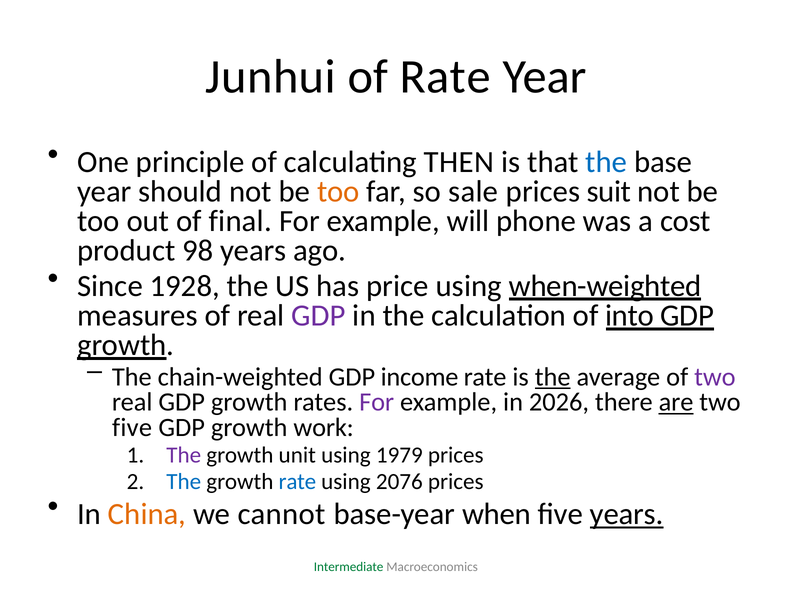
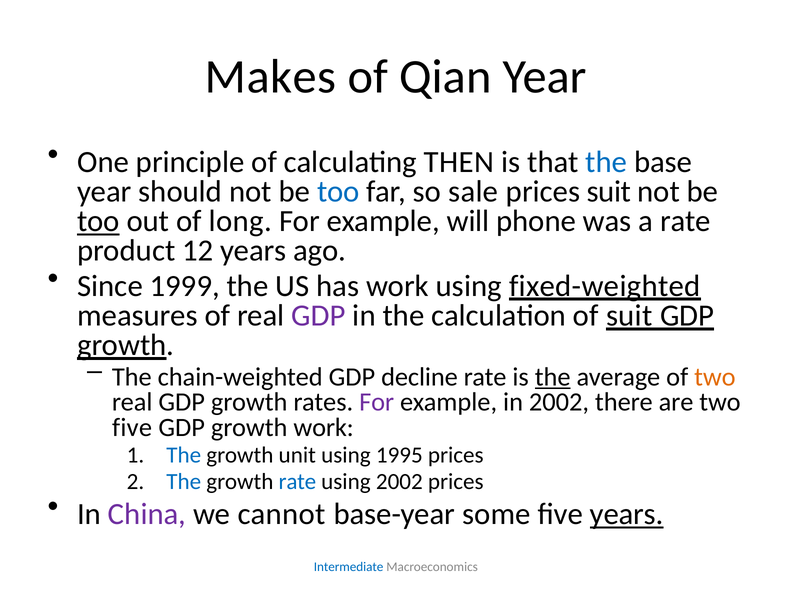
Junhui: Junhui -> Makes
of Rate: Rate -> Qian
too at (338, 192) colour: orange -> blue
too at (98, 221) underline: none -> present
final: final -> long
a cost: cost -> rate
98: 98 -> 12
1928: 1928 -> 1999
has price: price -> work
when-weighted: when-weighted -> fixed-weighted
of into: into -> suit
income: income -> decline
two at (715, 377) colour: purple -> orange
in 2026: 2026 -> 2002
are underline: present -> none
The at (184, 455) colour: purple -> blue
1979: 1979 -> 1995
using 2076: 2076 -> 2002
China colour: orange -> purple
when: when -> some
Intermediate colour: green -> blue
